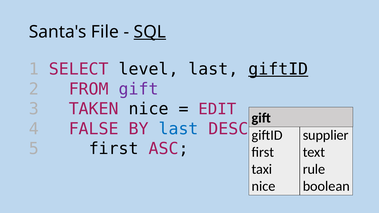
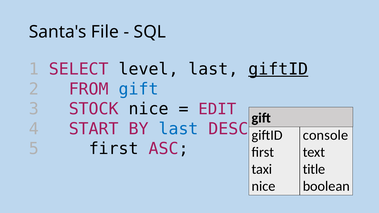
SQL underline: present -> none
gift at (139, 89) colour: purple -> blue
TAKEN: TAKEN -> STOCK
FALSE: FALSE -> START
supplier: supplier -> console
rule: rule -> title
